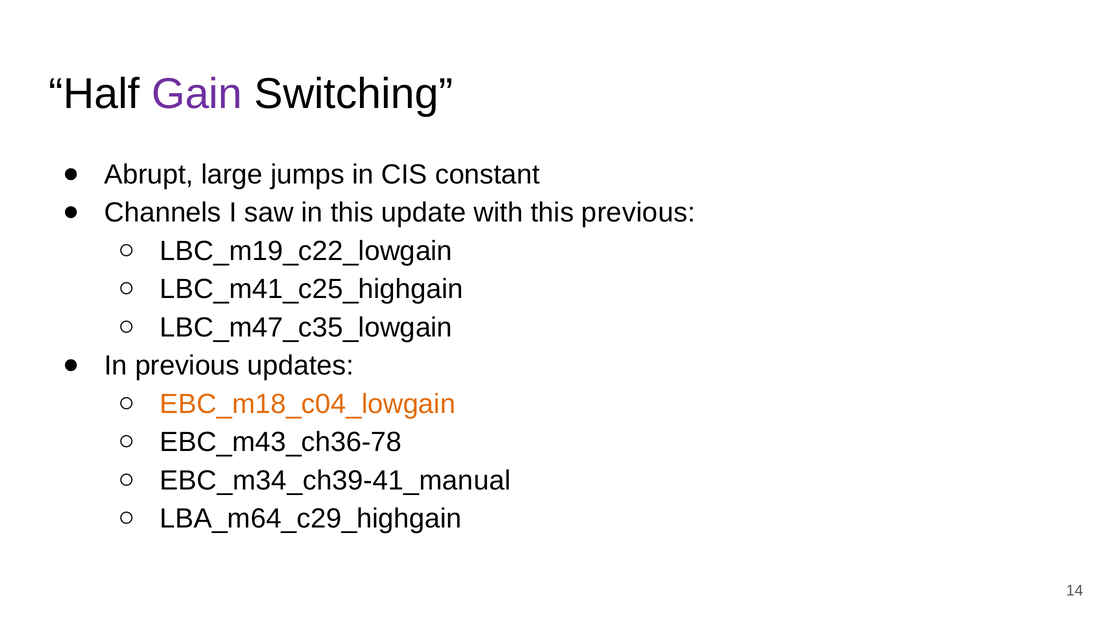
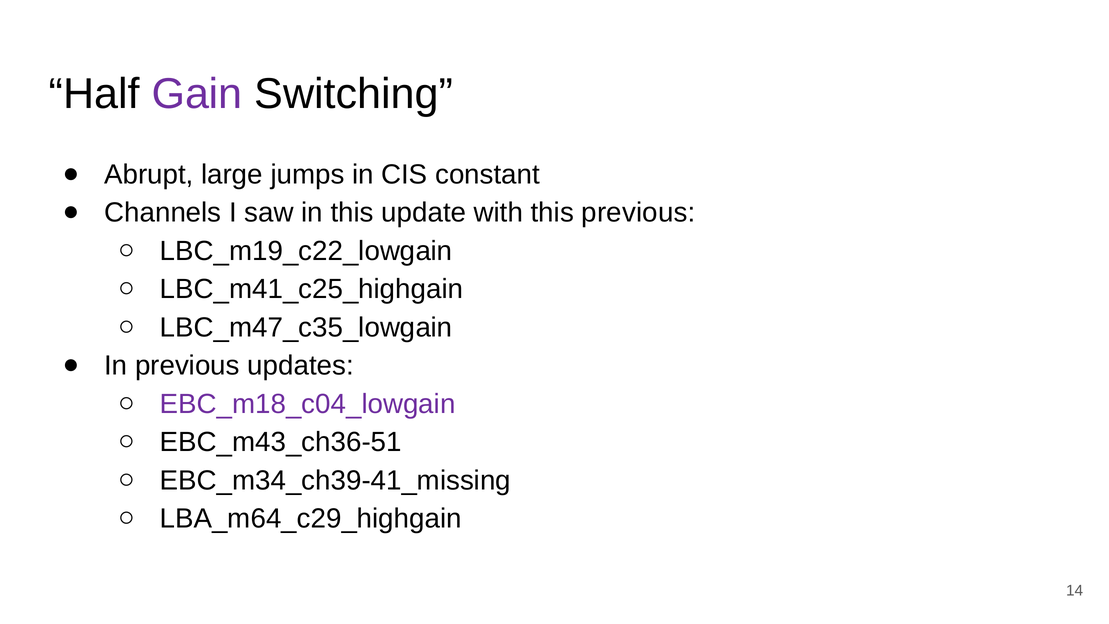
EBC_m18_c04_lowgain colour: orange -> purple
EBC_m43_ch36-78: EBC_m43_ch36-78 -> EBC_m43_ch36-51
EBC_m34_ch39-41_manual: EBC_m34_ch39-41_manual -> EBC_m34_ch39-41_missing
